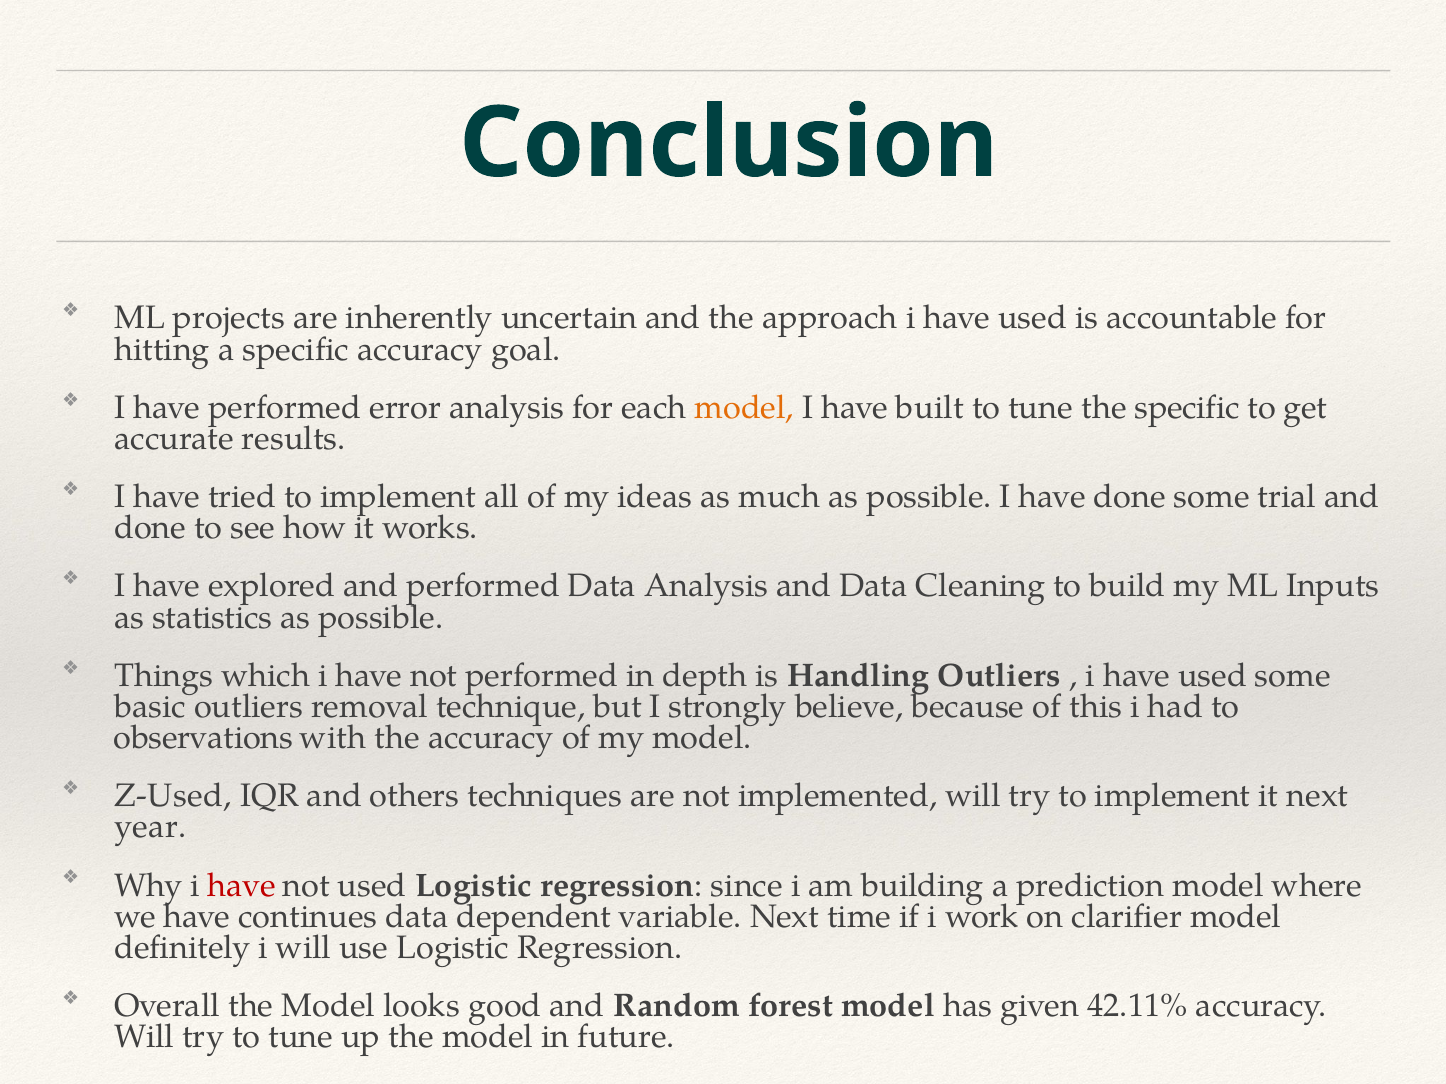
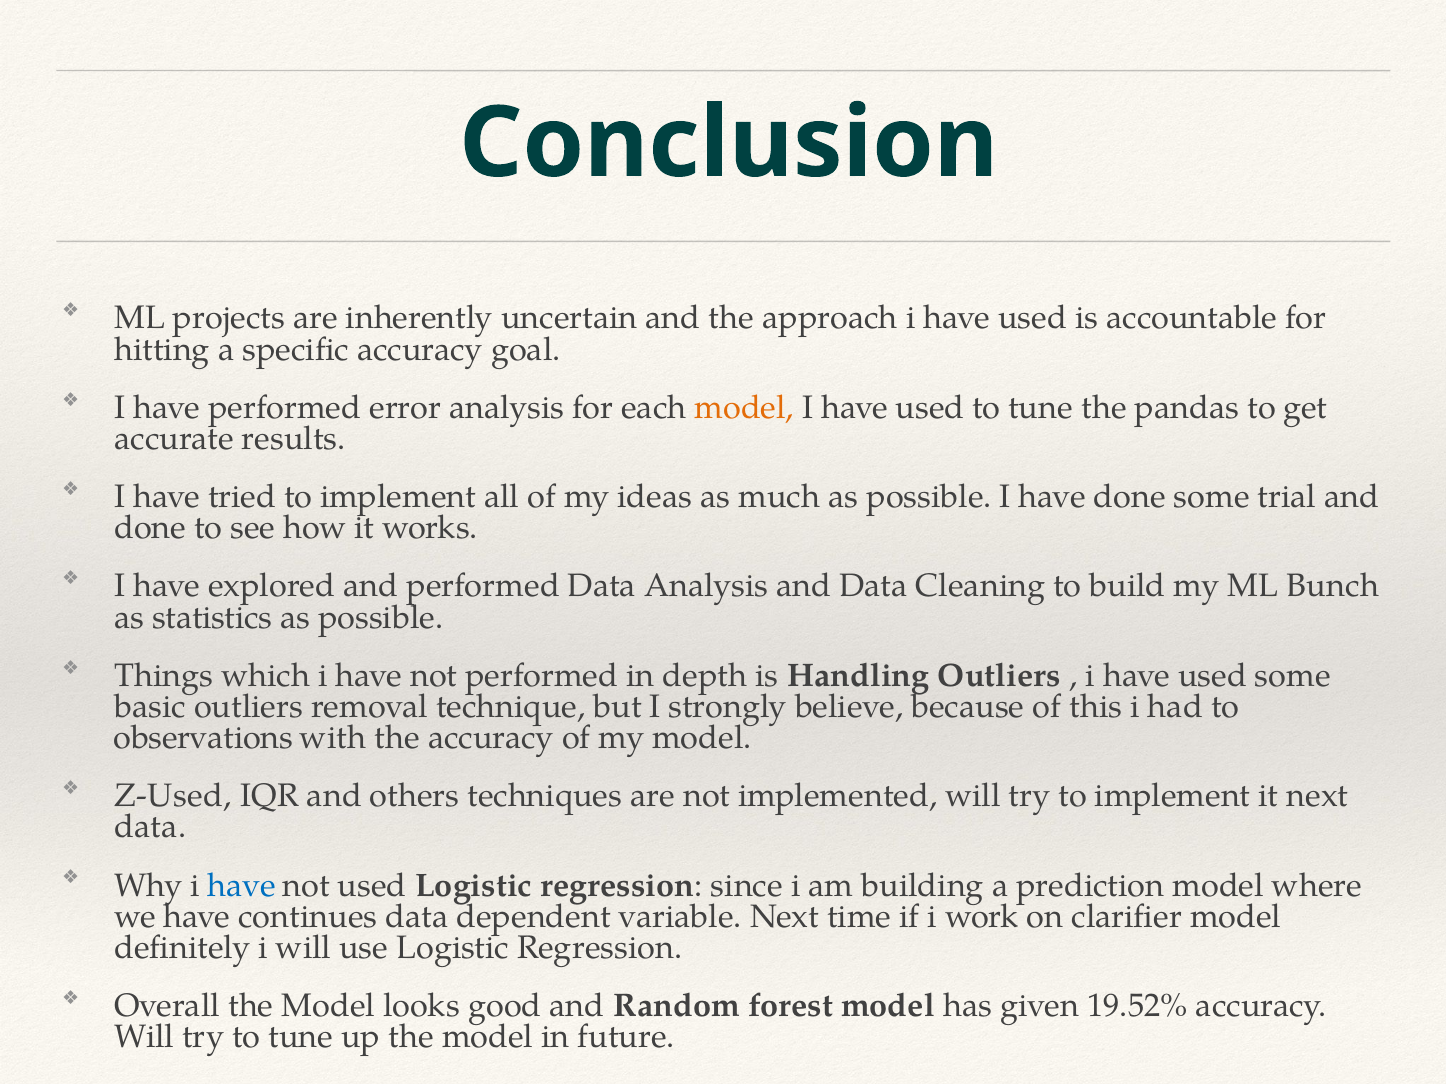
built at (930, 408): built -> used
the specific: specific -> pandas
Inputs: Inputs -> Bunch
year at (150, 828): year -> data
have at (242, 886) colour: red -> blue
42.11%: 42.11% -> 19.52%
